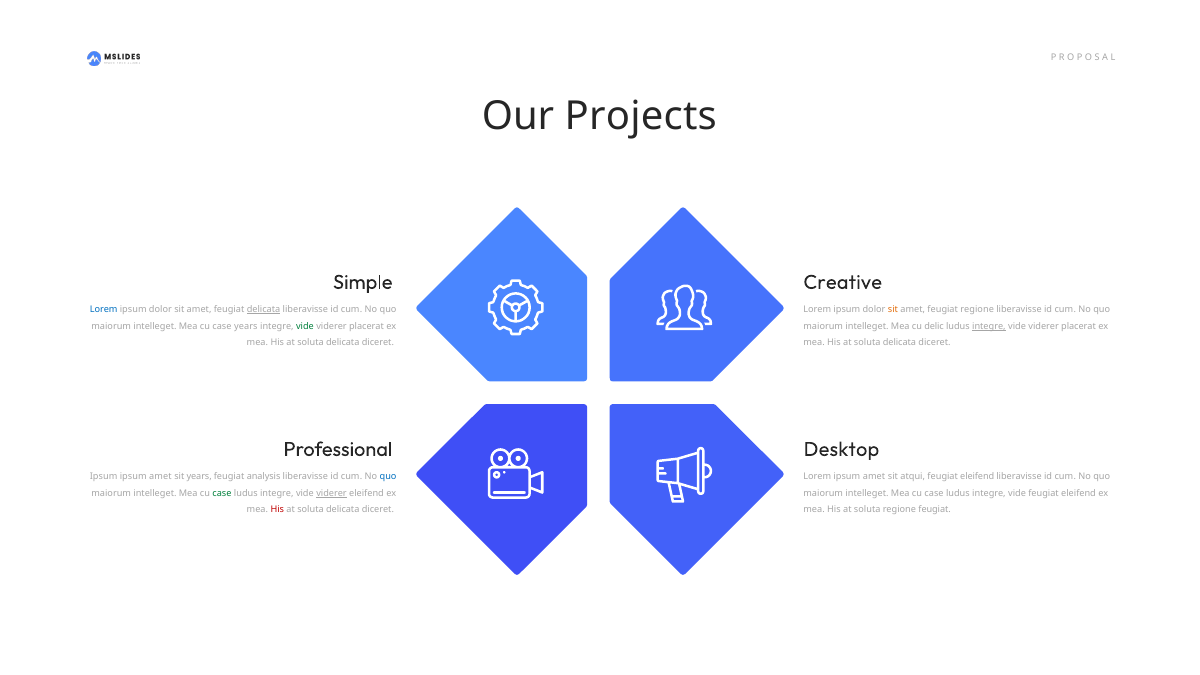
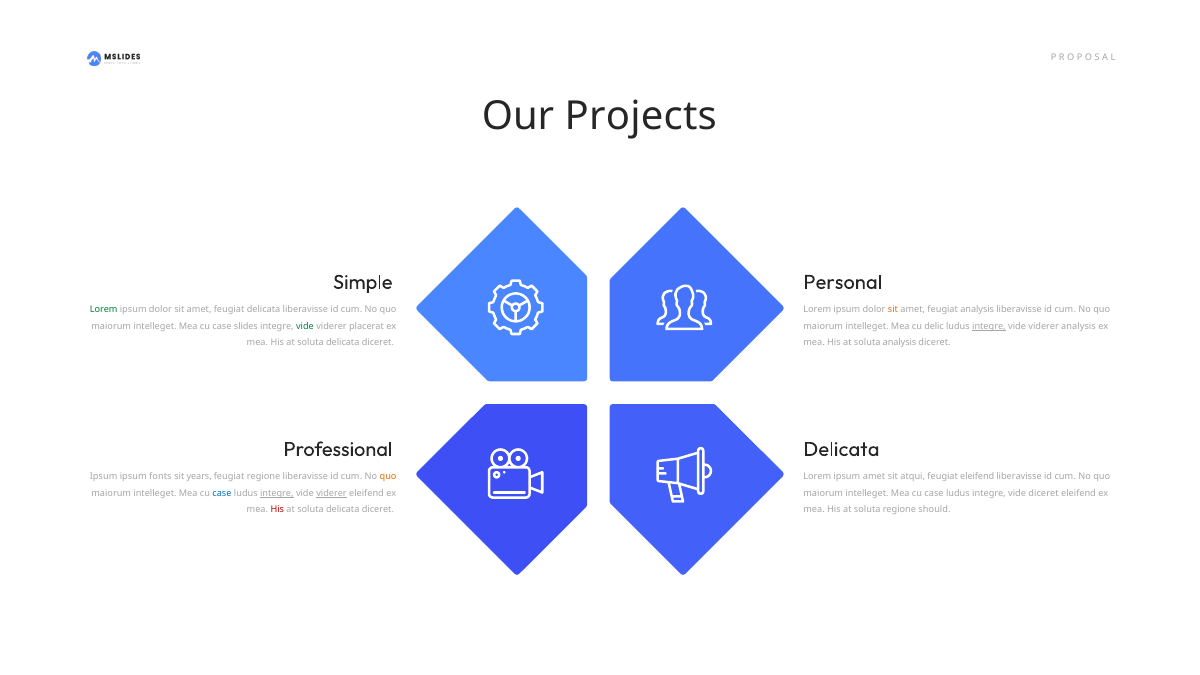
Creative: Creative -> Personal
Lorem at (104, 309) colour: blue -> green
delicata at (264, 309) underline: present -> none
feugiat regione: regione -> analysis
case years: years -> slides
placerat at (1079, 326): placerat -> analysis
delicata at (899, 342): delicata -> analysis
Desktop at (841, 449): Desktop -> Delicata
amet at (160, 477): amet -> fonts
feugiat analysis: analysis -> regione
quo at (388, 477) colour: blue -> orange
case at (222, 493) colour: green -> blue
integre at (277, 493) underline: none -> present
vide feugiat: feugiat -> diceret
regione feugiat: feugiat -> should
